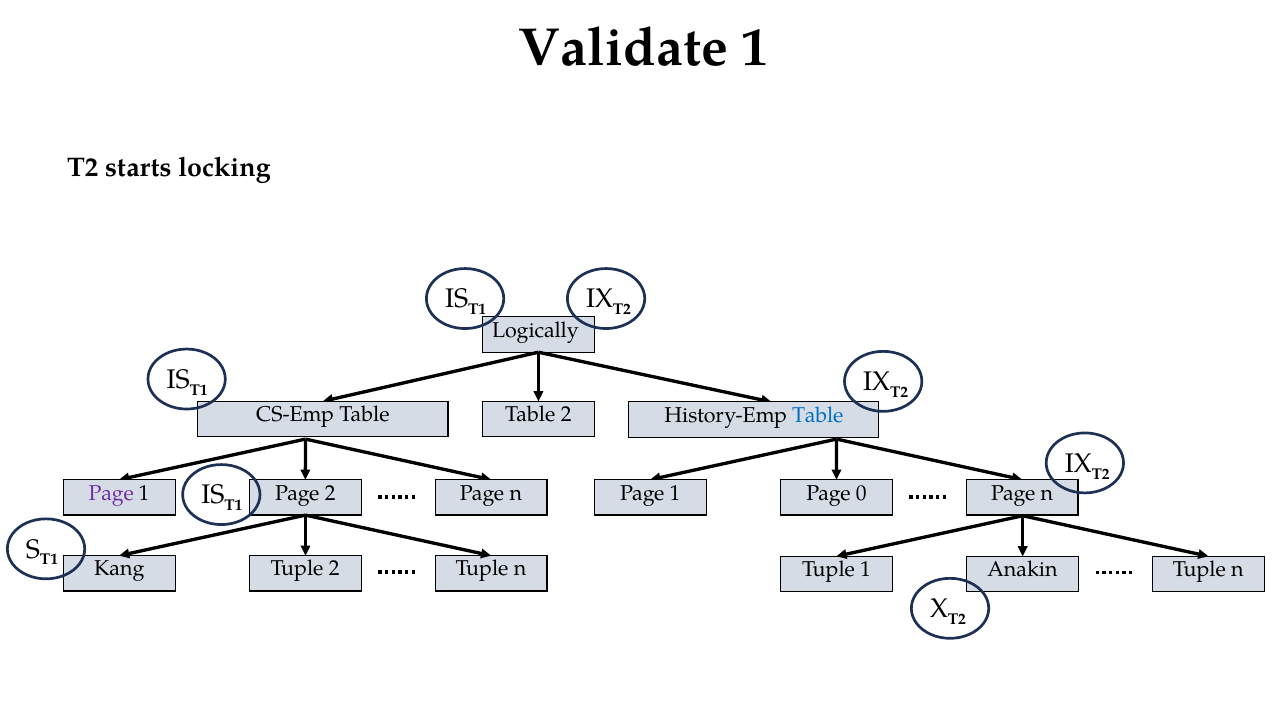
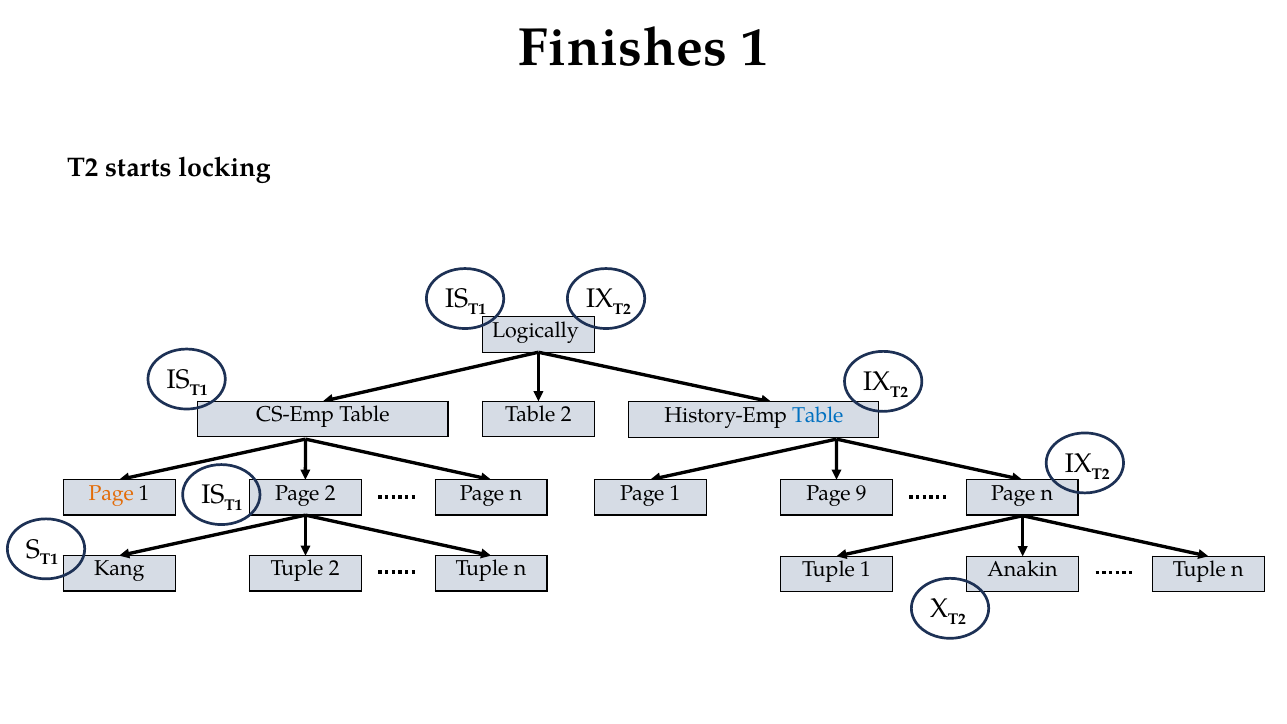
Validate: Validate -> Finishes
Page at (111, 493) colour: purple -> orange
0: 0 -> 9
